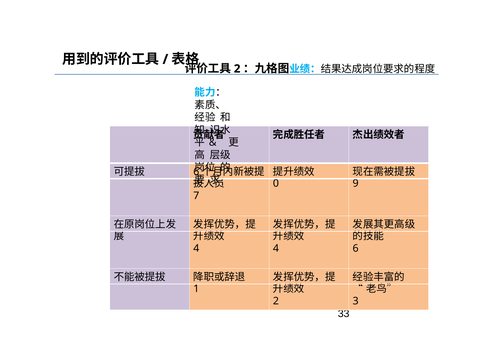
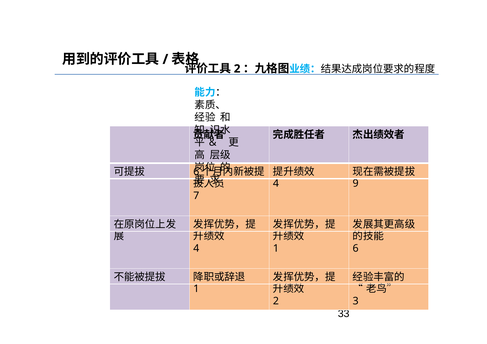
0 at (276, 184): 0 -> 4
4 4: 4 -> 1
